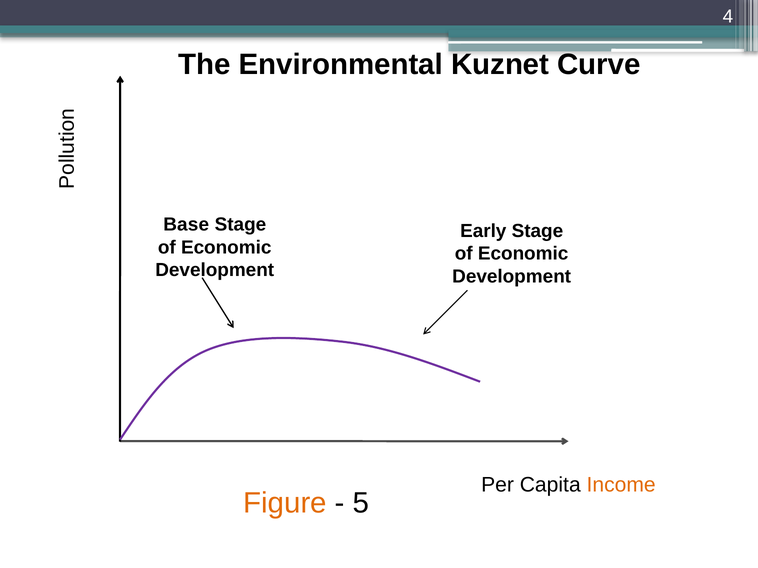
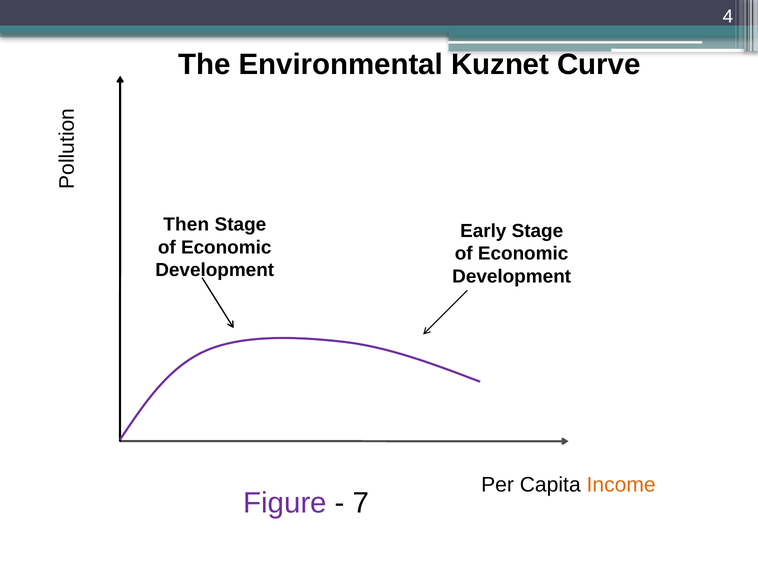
Base: Base -> Then
Figure colour: orange -> purple
5: 5 -> 7
